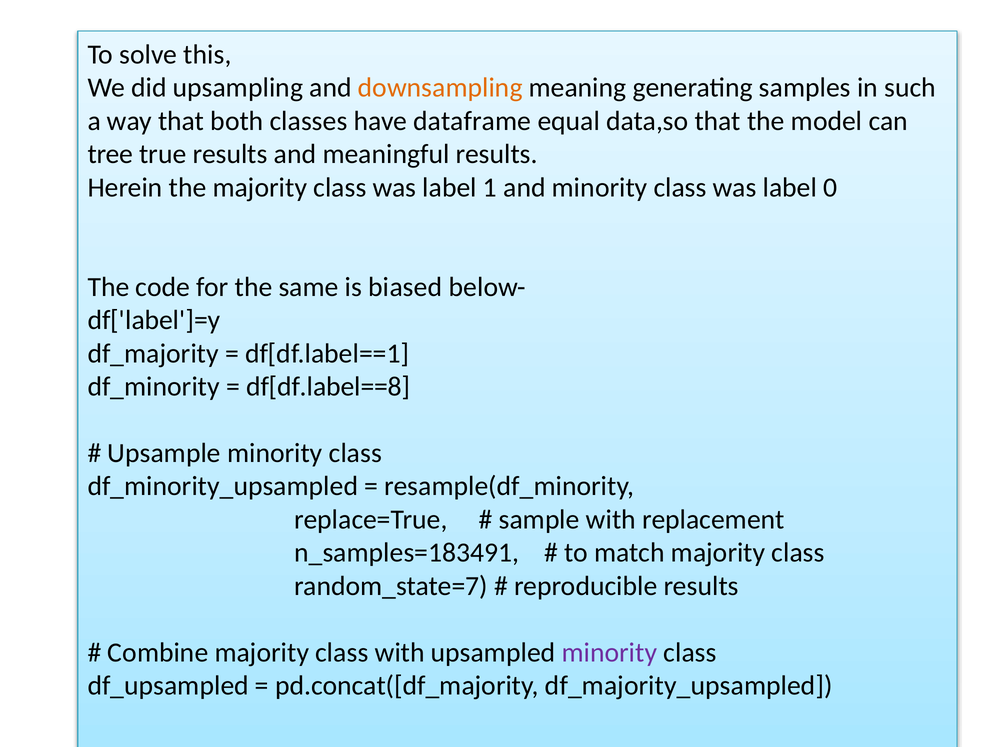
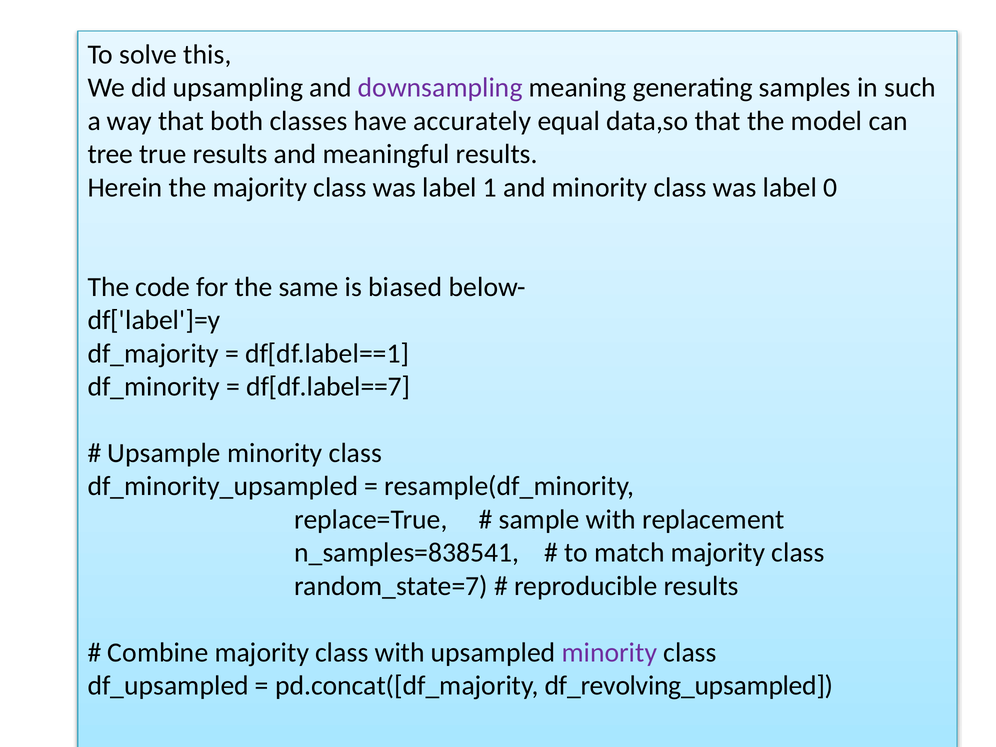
downsampling colour: orange -> purple
dataframe: dataframe -> accurately
df[df.label==8: df[df.label==8 -> df[df.label==7
n_samples=183491: n_samples=183491 -> n_samples=838541
df_majority_upsampled: df_majority_upsampled -> df_revolving_upsampled
